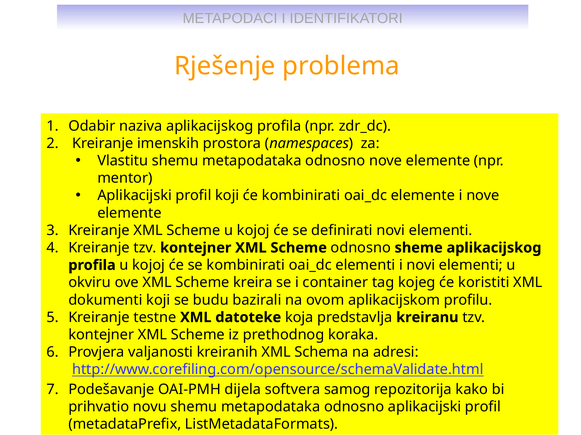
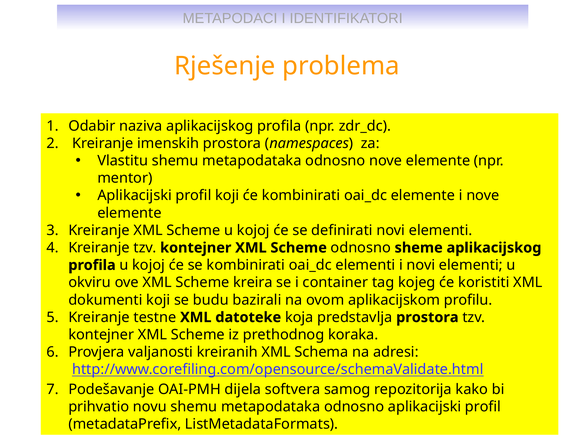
predstavlja kreiranu: kreiranu -> prostora
